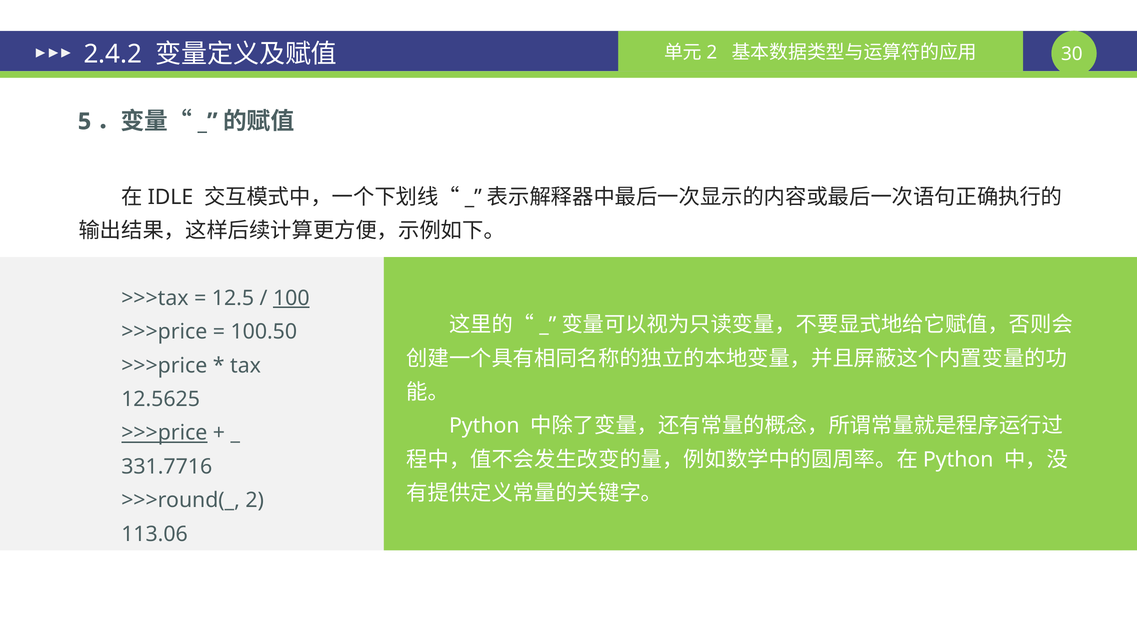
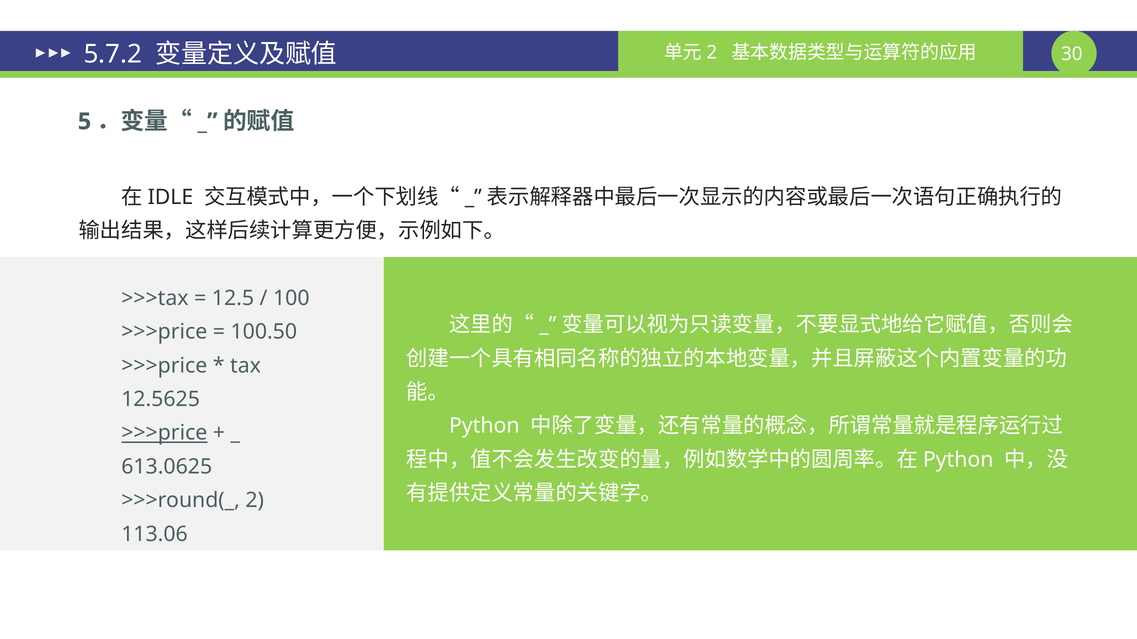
2.4.2: 2.4.2 -> 5.7.2
100 underline: present -> none
331.7716: 331.7716 -> 613.0625
